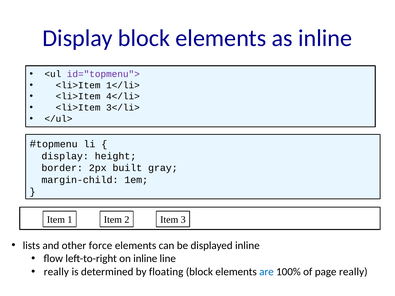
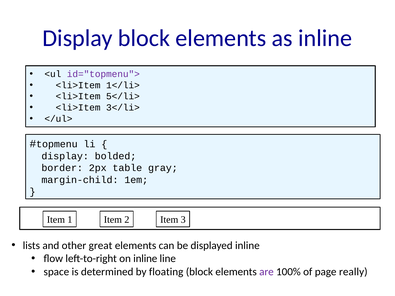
4</li>: 4</li> -> 5</li>
height: height -> bolded
built: built -> table
force: force -> great
really at (56, 272): really -> space
are colour: blue -> purple
